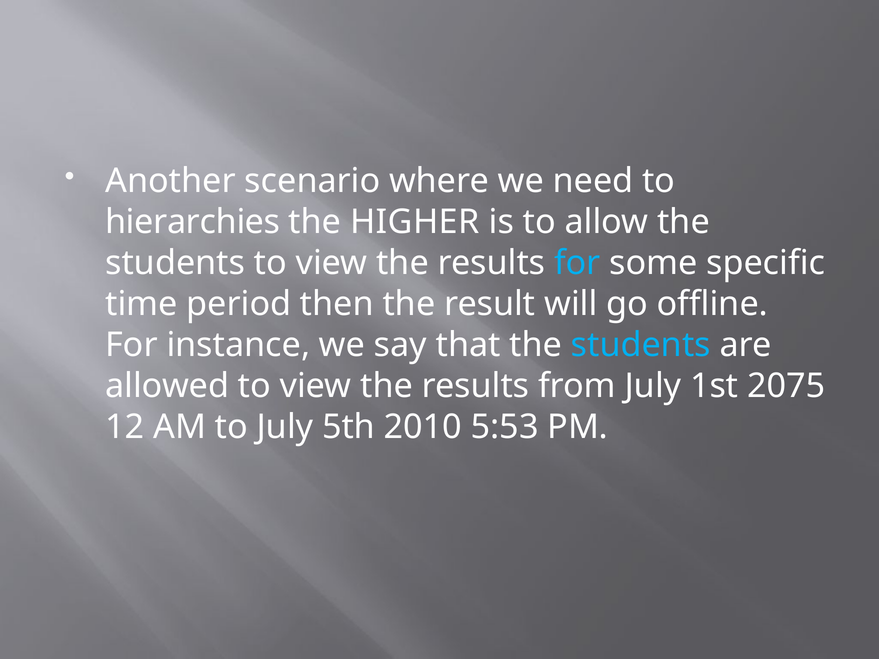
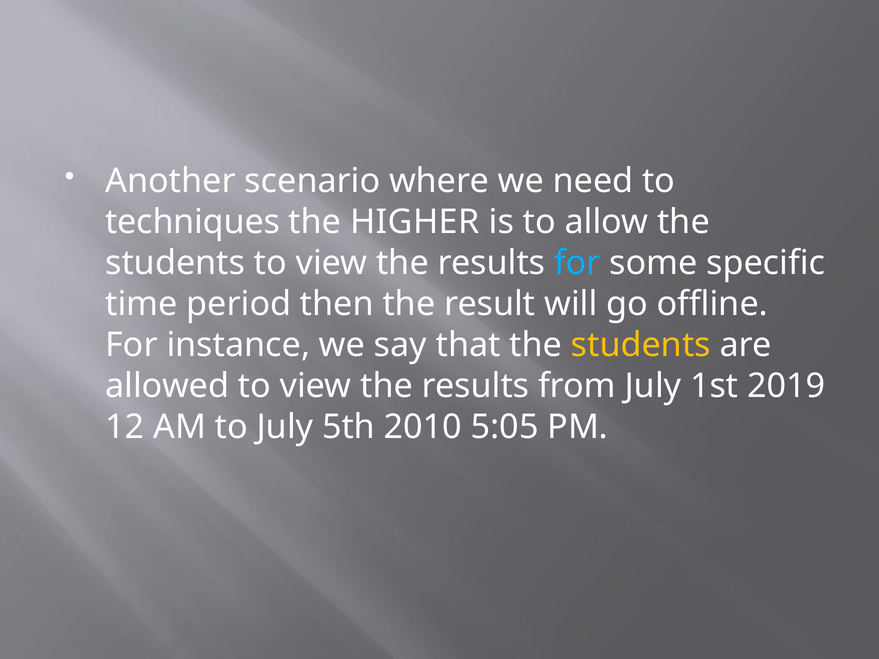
hierarchies: hierarchies -> techniques
students at (641, 345) colour: light blue -> yellow
2075: 2075 -> 2019
5:53: 5:53 -> 5:05
